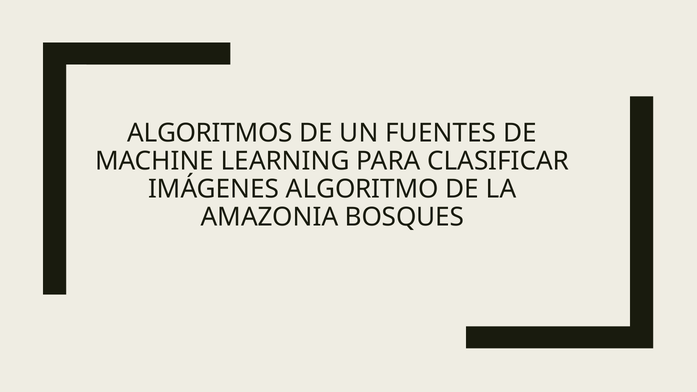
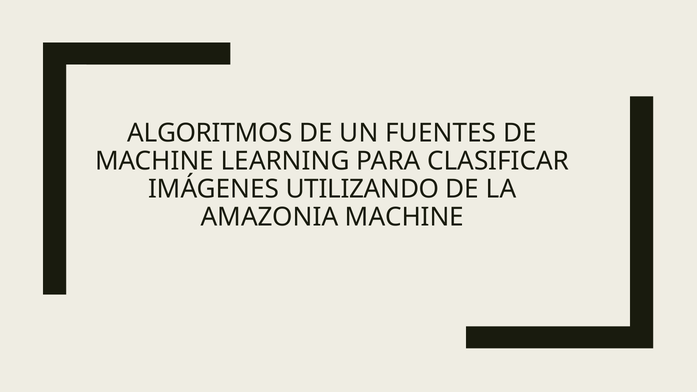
ALGORITMO: ALGORITMO -> UTILIZANDO
AMAZONIA BOSQUES: BOSQUES -> MACHINE
